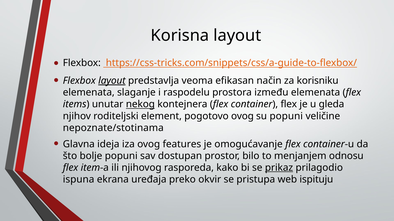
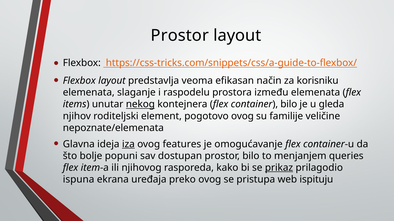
Korisna at (180, 36): Korisna -> Prostor
layout at (112, 81) underline: present -> none
container flex: flex -> bilo
su popuni: popuni -> familije
nepoznate/stotinama: nepoznate/stotinama -> nepoznate/elemenata
iza underline: none -> present
odnosu: odnosu -> queries
preko okvir: okvir -> ovog
